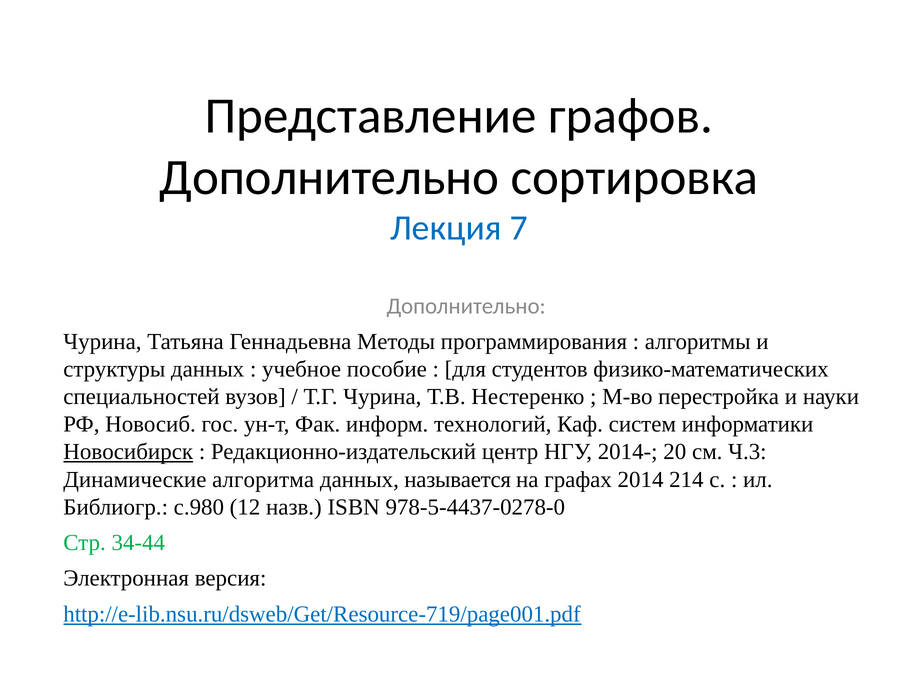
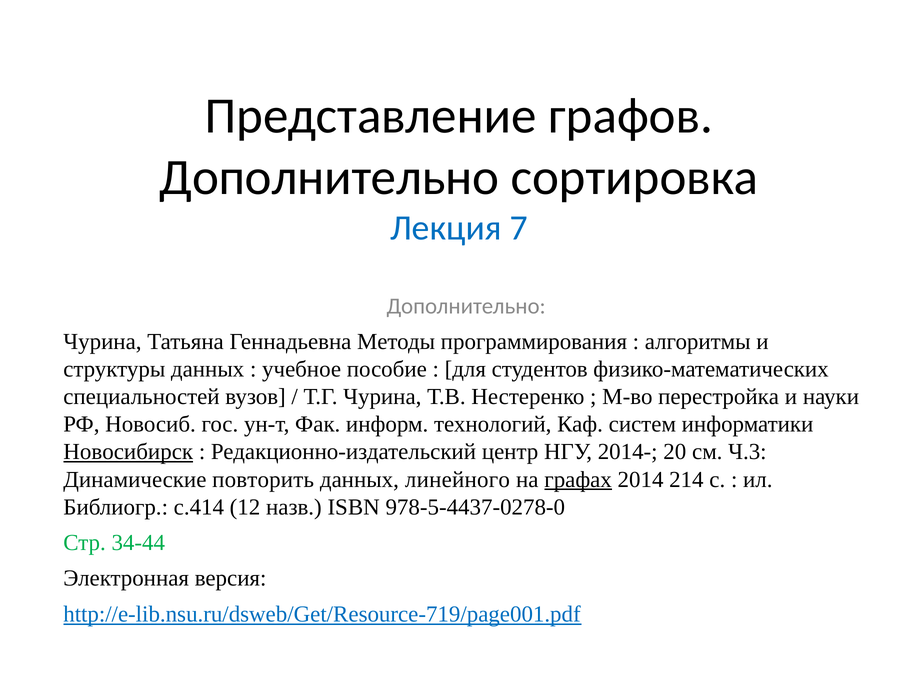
алгоритма: алгоритма -> повторить
называется: называется -> линейного
графах underline: none -> present
с.980: с.980 -> с.414
